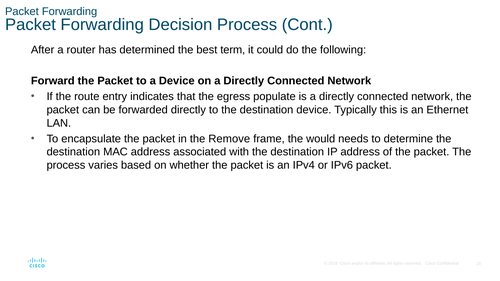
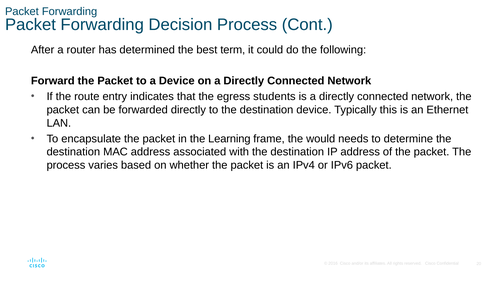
populate: populate -> students
Remove: Remove -> Learning
